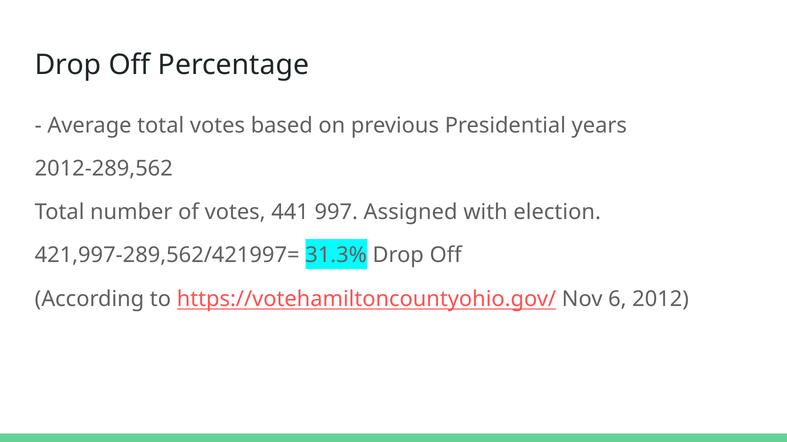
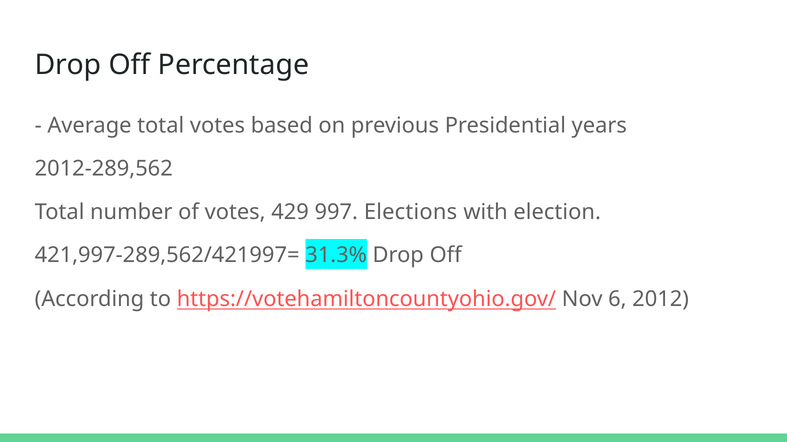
441: 441 -> 429
Assigned: Assigned -> Elections
